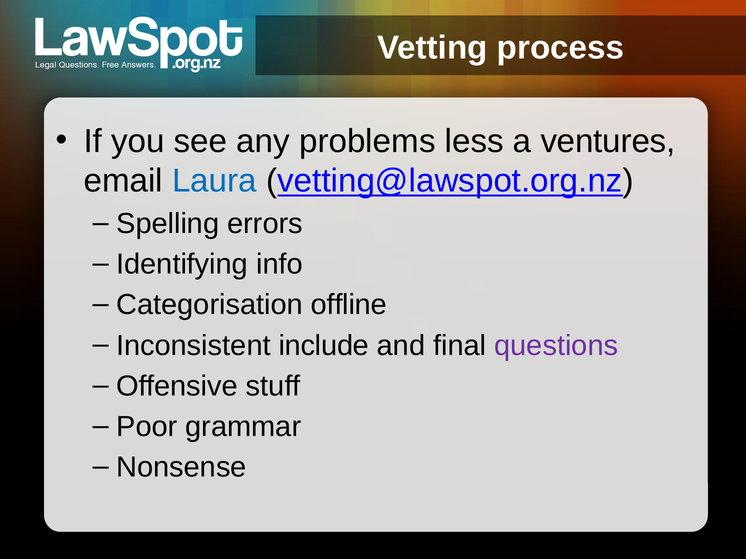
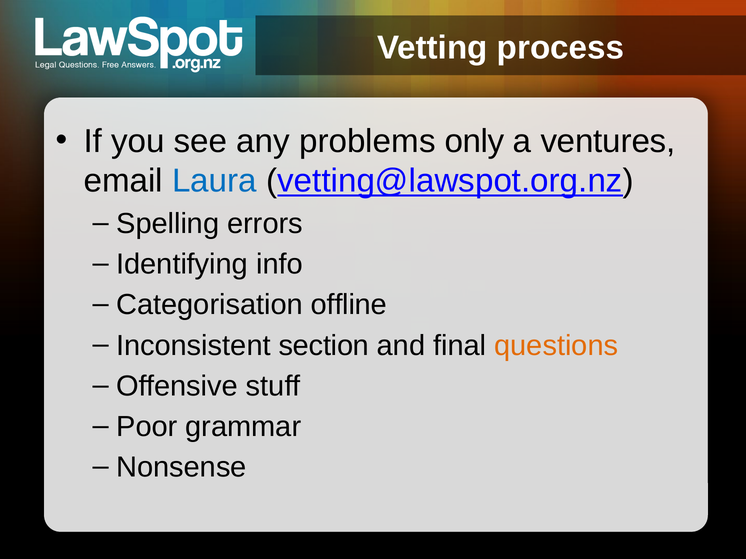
less: less -> only
include: include -> section
questions colour: purple -> orange
